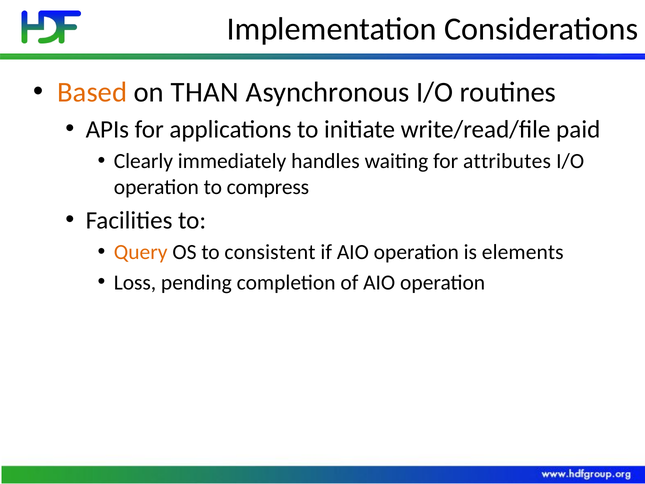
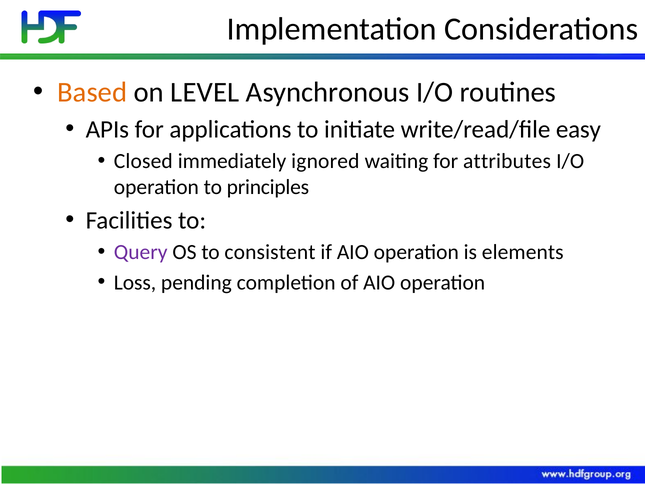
THAN: THAN -> LEVEL
paid: paid -> easy
Clearly: Clearly -> Closed
handles: handles -> ignored
compress: compress -> principles
Query colour: orange -> purple
